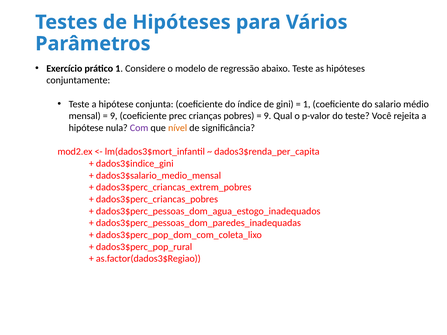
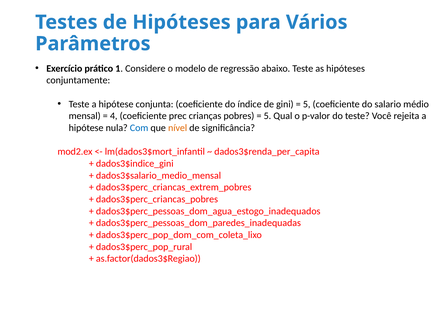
1 at (307, 104): 1 -> 5
9 at (114, 116): 9 -> 4
9 at (267, 116): 9 -> 5
Com colour: purple -> blue
